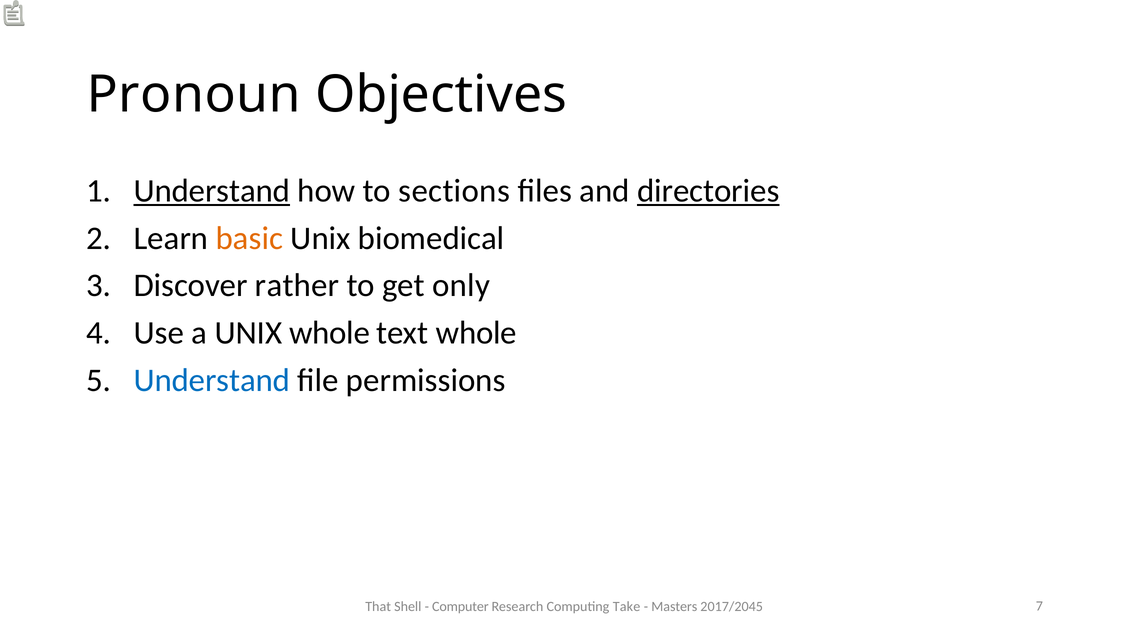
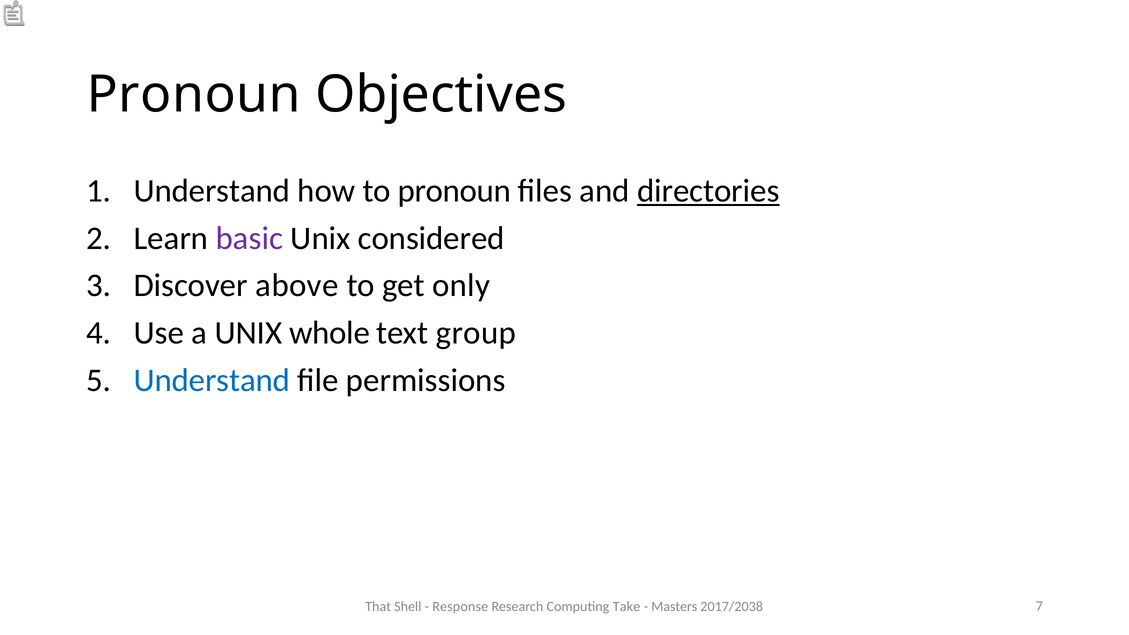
Understand at (212, 191) underline: present -> none
to sections: sections -> pronoun
basic colour: orange -> purple
biomedical: biomedical -> considered
rather: rather -> above
text whole: whole -> group
Computer: Computer -> Response
2017/2045: 2017/2045 -> 2017/2038
